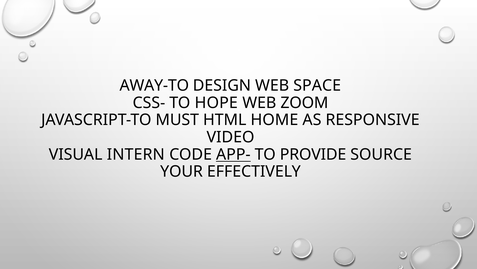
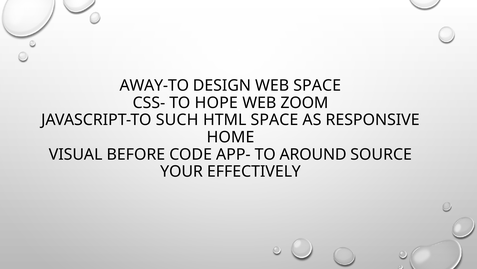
MUST: MUST -> SUCH
HTML HOME: HOME -> SPACE
VIDEO: VIDEO -> HOME
INTERN: INTERN -> BEFORE
APP- underline: present -> none
PROVIDE: PROVIDE -> AROUND
